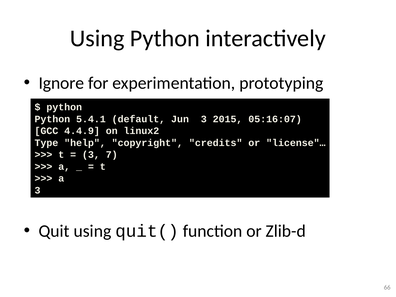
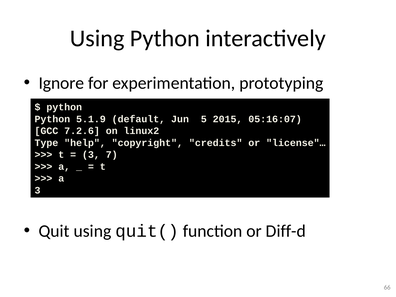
5.4.1: 5.4.1 -> 5.1.9
Jun 3: 3 -> 5
4.4.9: 4.4.9 -> 7.2.6
Zlib-d: Zlib-d -> Diff-d
